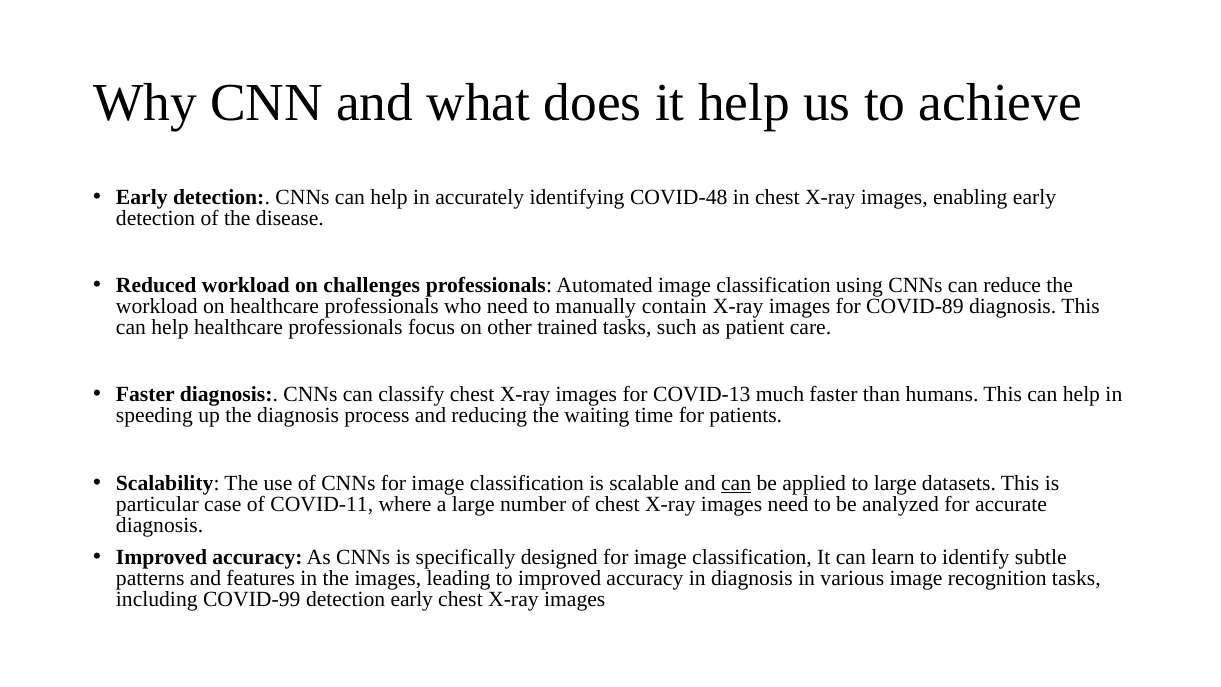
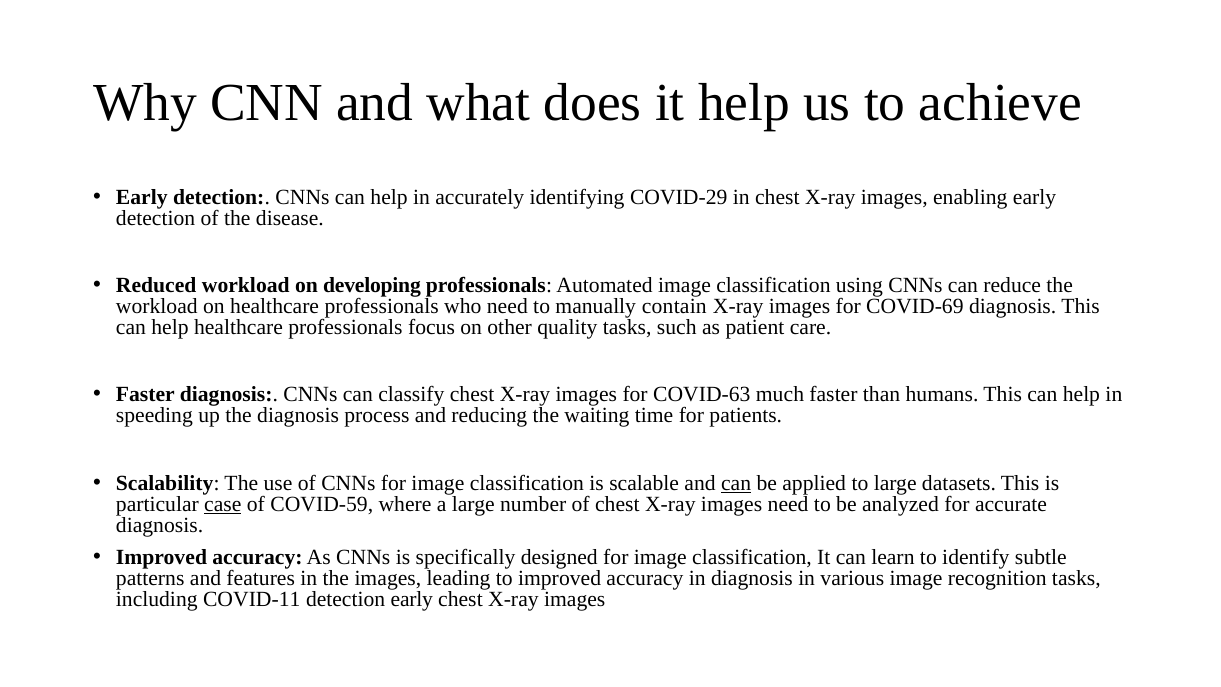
COVID-48: COVID-48 -> COVID-29
challenges: challenges -> developing
COVID-89: COVID-89 -> COVID-69
trained: trained -> quality
COVID-13: COVID-13 -> COVID-63
case underline: none -> present
COVID-11: COVID-11 -> COVID-59
COVID-99: COVID-99 -> COVID-11
